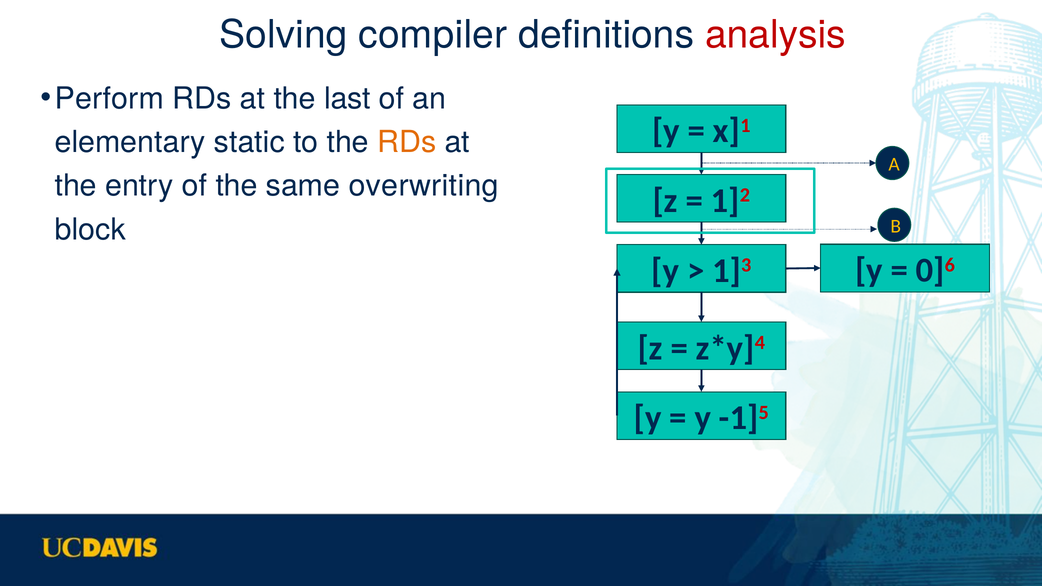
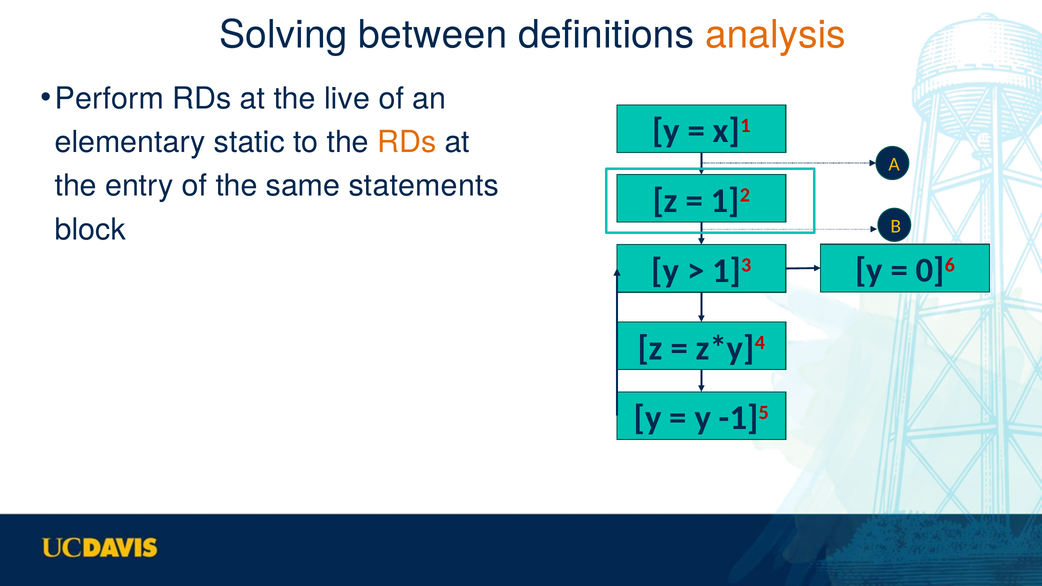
compiler: compiler -> between
analysis colour: red -> orange
last: last -> live
overwriting: overwriting -> statements
